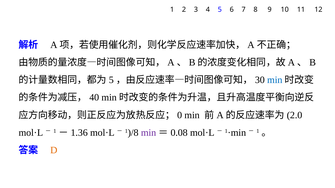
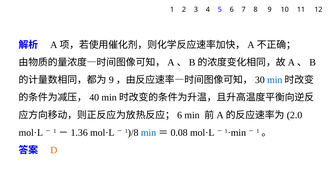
5 at (111, 80): 5 -> 9
0 at (180, 115): 0 -> 6
min at (149, 133) colour: purple -> blue
